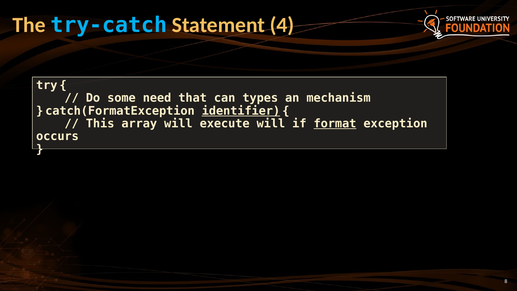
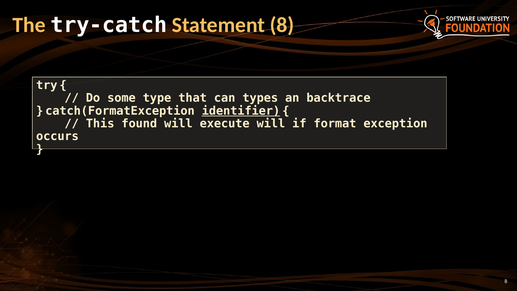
try-catch colour: light blue -> white
Statement 4: 4 -> 8
need: need -> type
mechanism: mechanism -> backtrace
array: array -> found
format underline: present -> none
